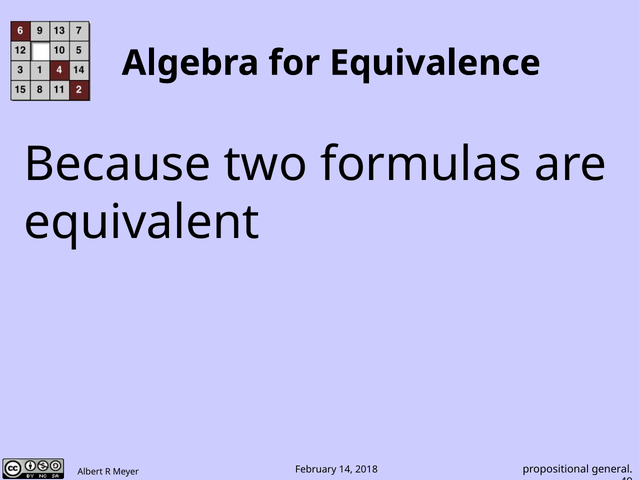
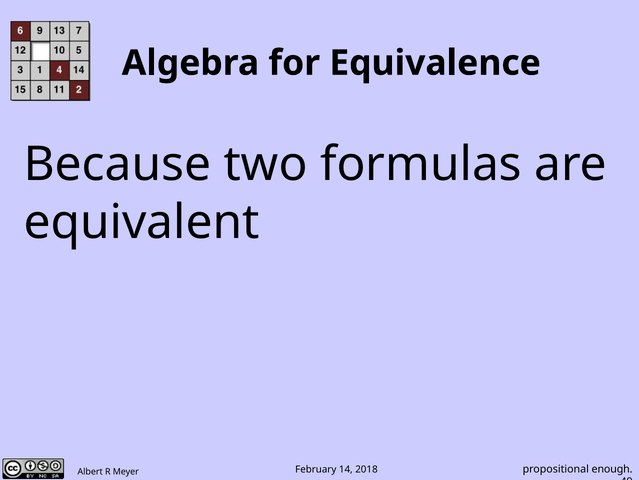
general: general -> enough
